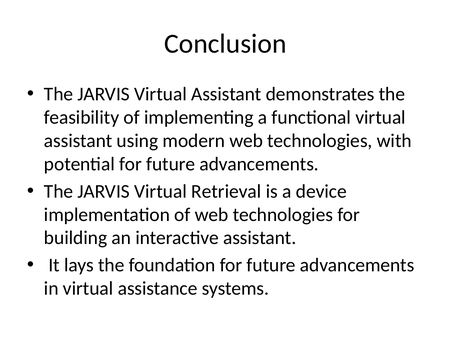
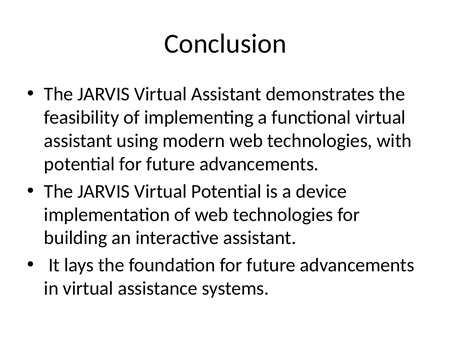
Virtual Retrieval: Retrieval -> Potential
